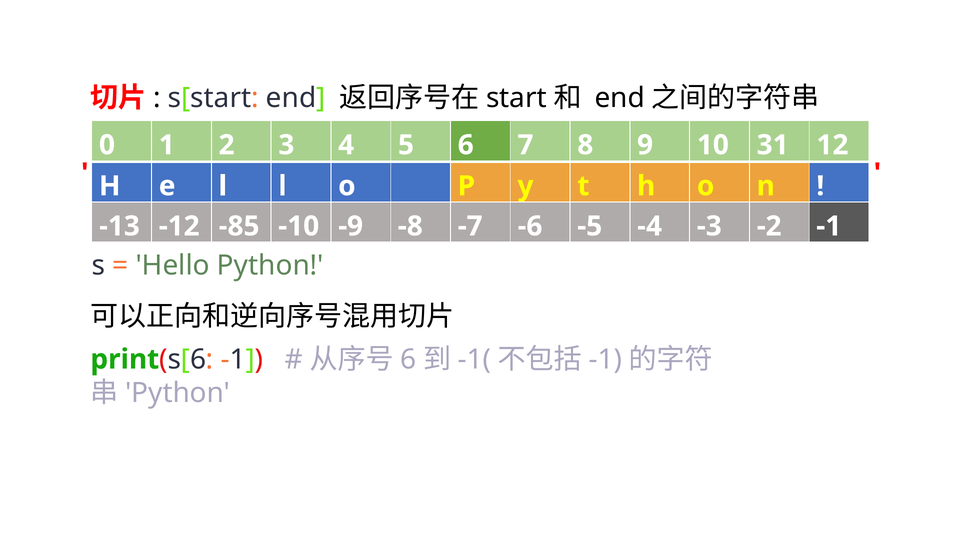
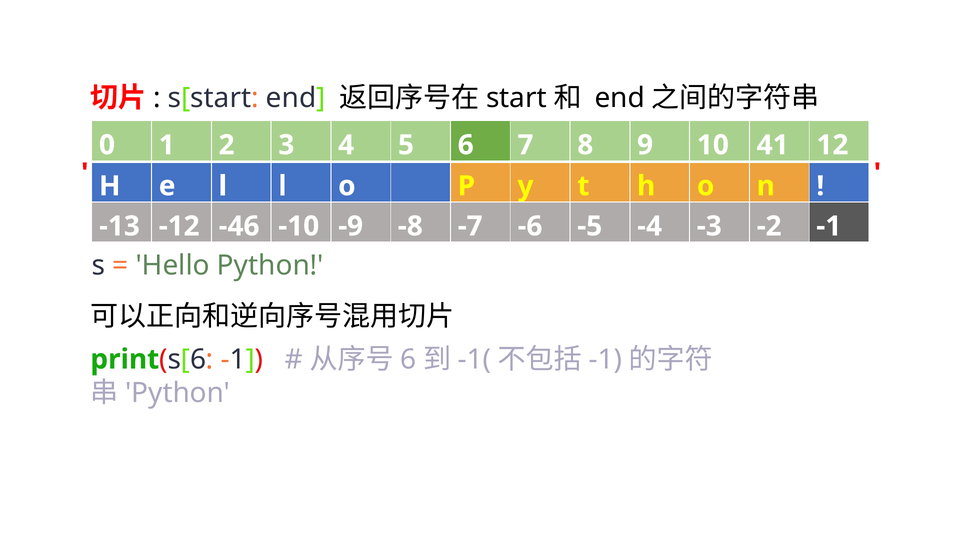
31: 31 -> 41
-85: -85 -> -46
